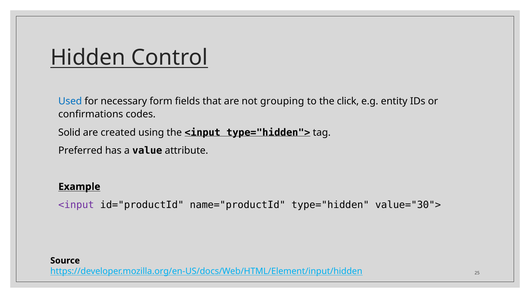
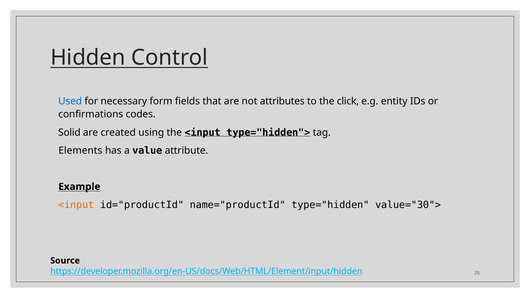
grouping: grouping -> attributes
Preferred: Preferred -> Elements
<input at (76, 205) colour: purple -> orange
